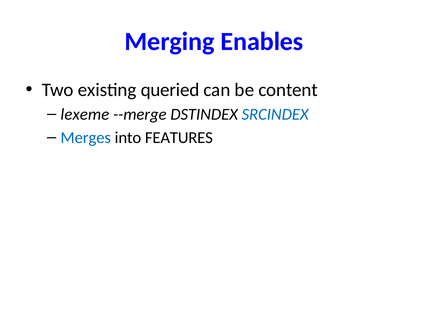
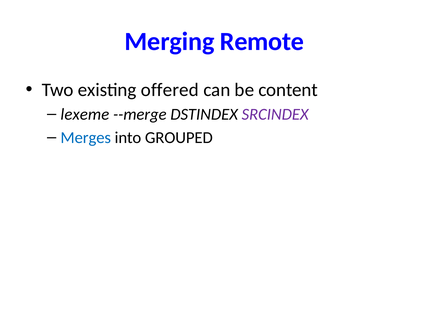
Enables: Enables -> Remote
queried: queried -> offered
SRCINDEX colour: blue -> purple
FEATURES: FEATURES -> GROUPED
